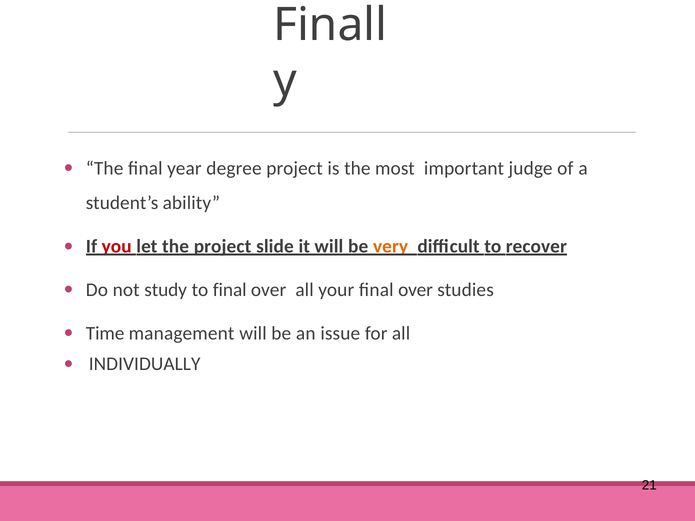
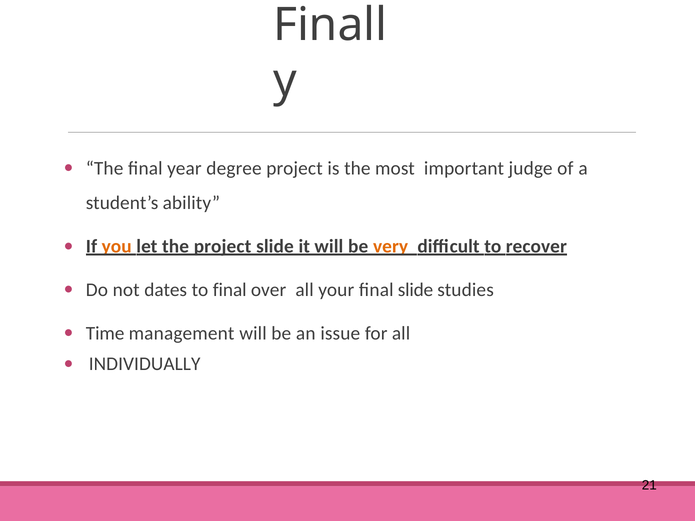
you colour: red -> orange
study: study -> dates
your final over: over -> slide
